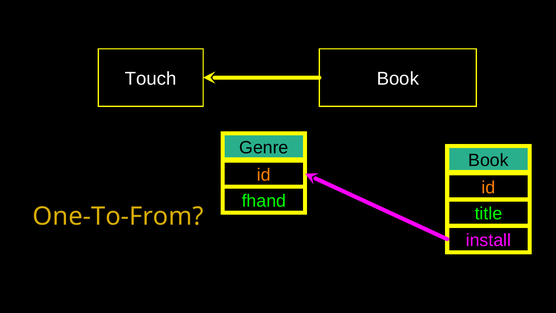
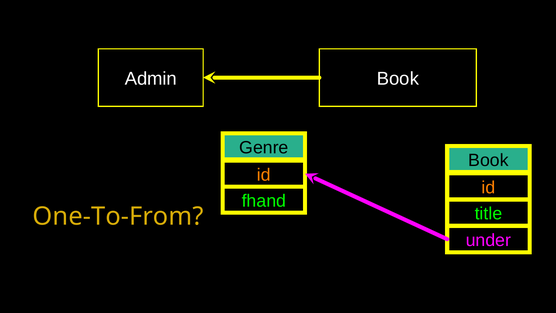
Touch: Touch -> Admin
install: install -> under
